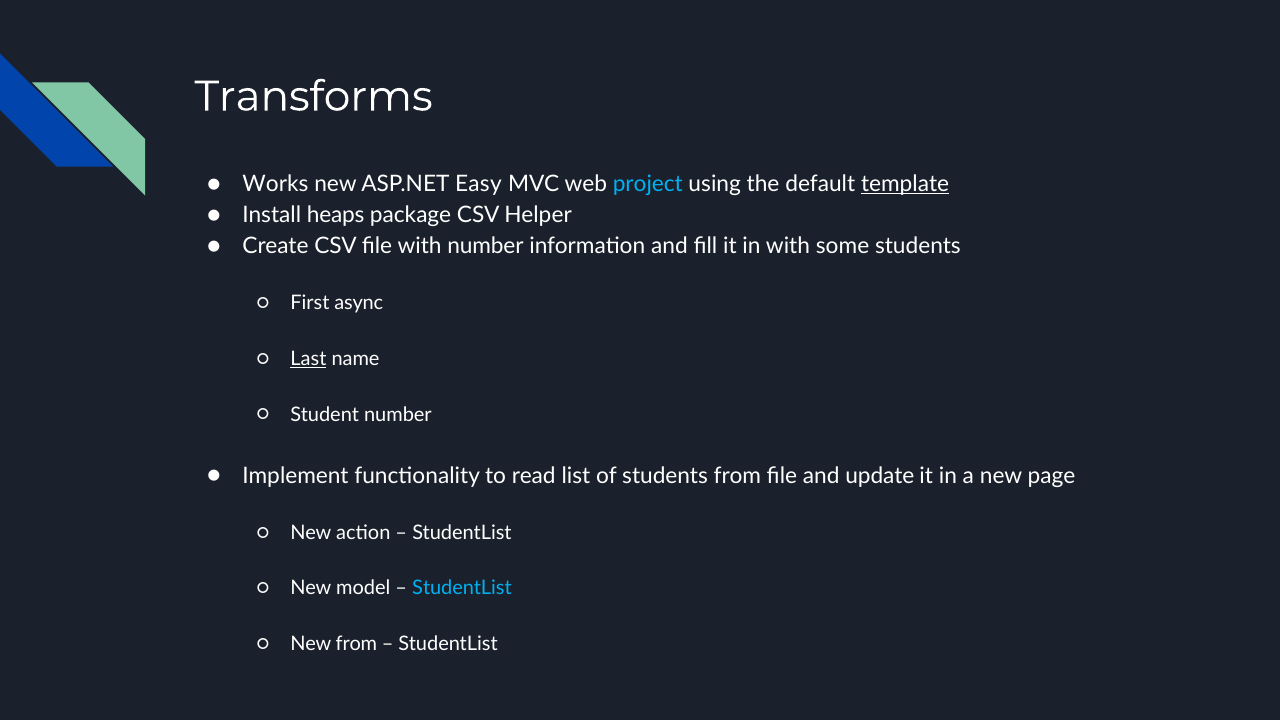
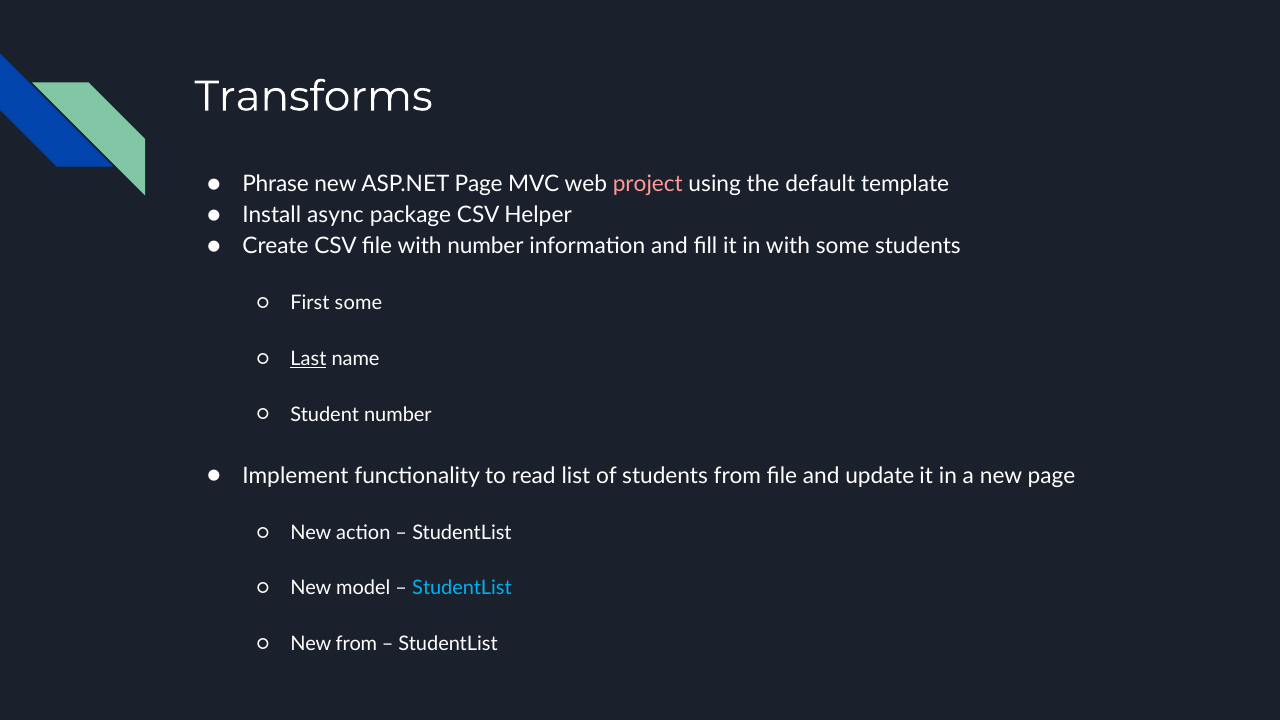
Works: Works -> Phrase
ASP.NET Easy: Easy -> Page
project colour: light blue -> pink
template underline: present -> none
heaps: heaps -> async
First async: async -> some
